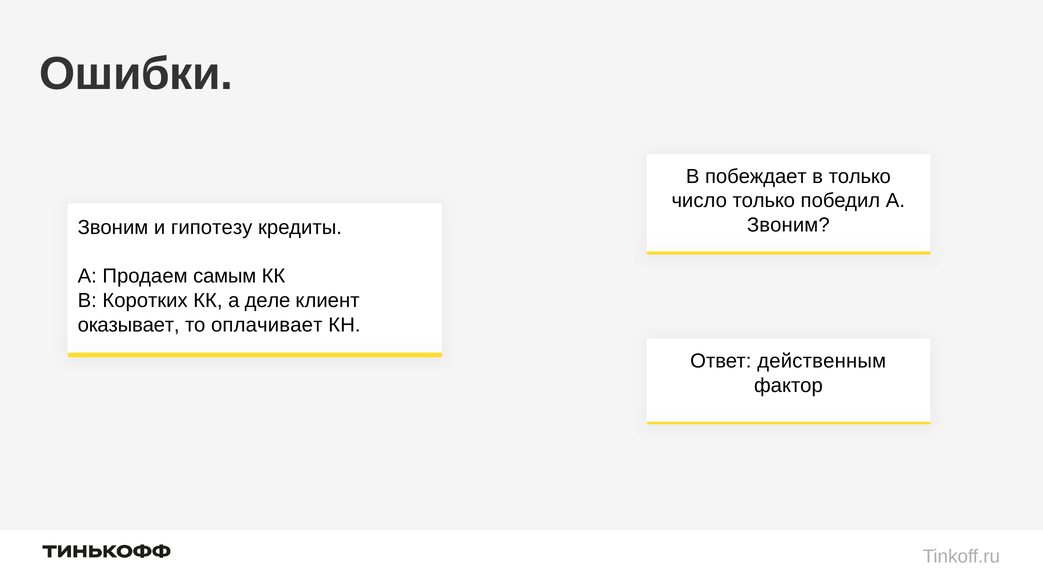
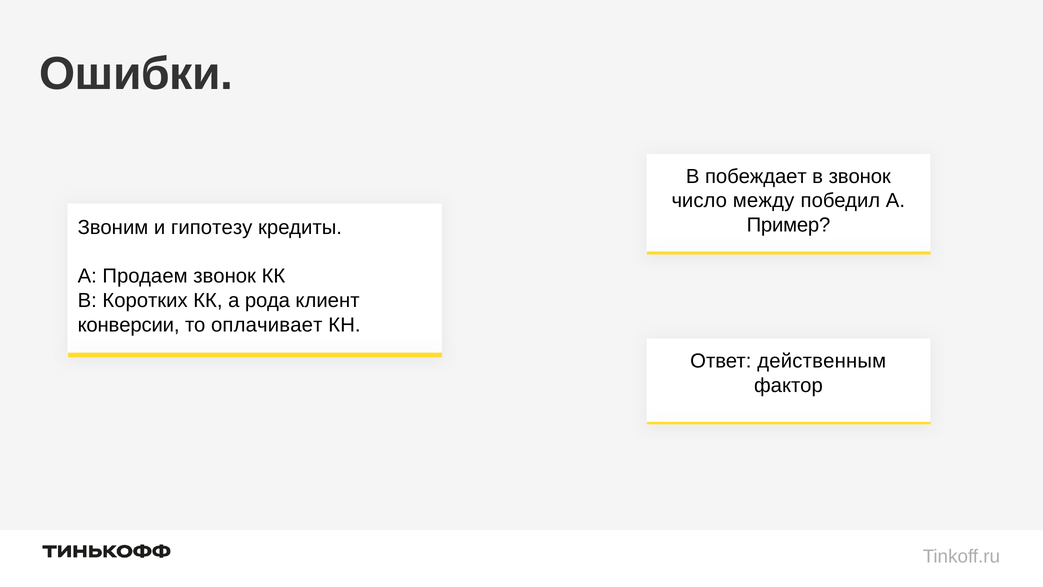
в только: только -> звонок
число только: только -> между
Звоним at (788, 225): Звоним -> Пример
Продаем самым: самым -> звонок
деле: деле -> рода
оказывает: оказывает -> конверсии
